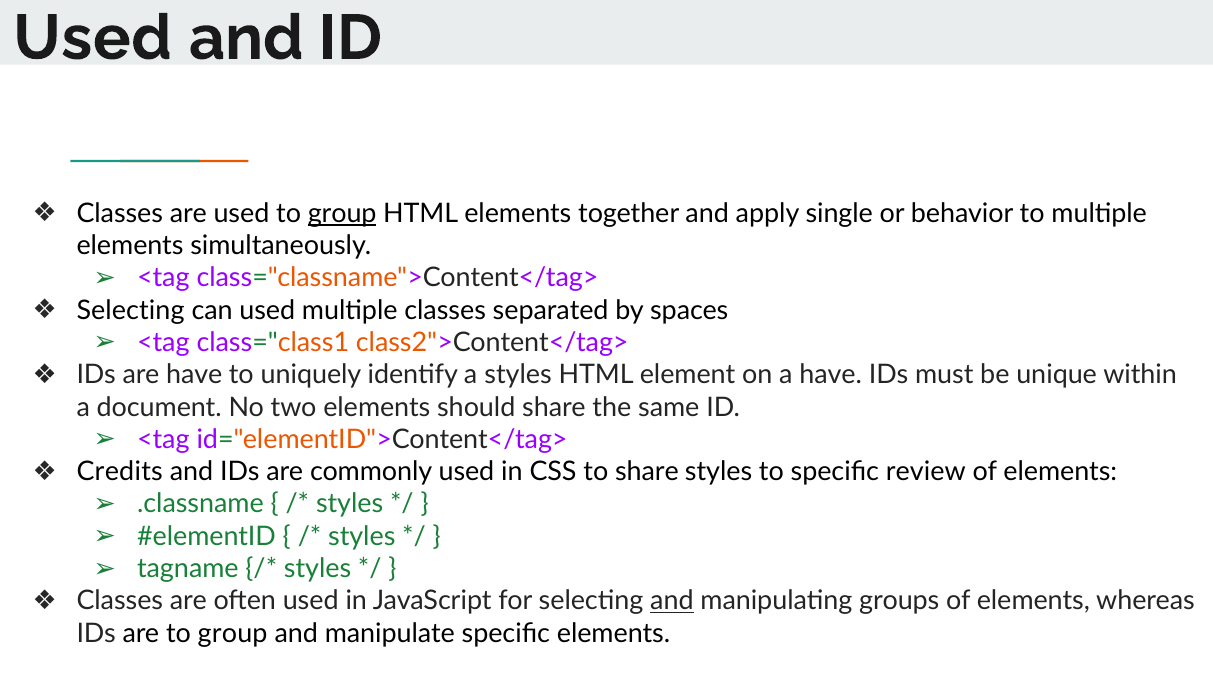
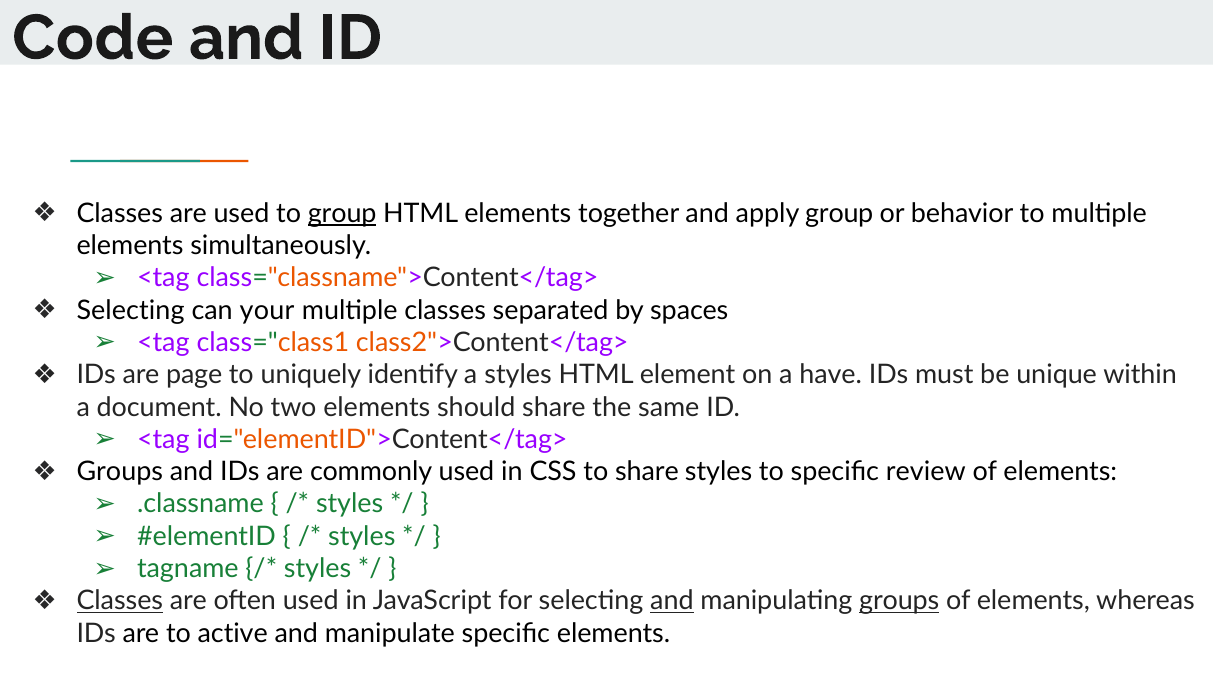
Used at (93, 38): Used -> Code
apply single: single -> group
can used: used -> your
are have: have -> page
Credits at (120, 472): Credits -> Groups
Classes at (120, 601) underline: none -> present
groups at (899, 601) underline: none -> present
are to group: group -> active
